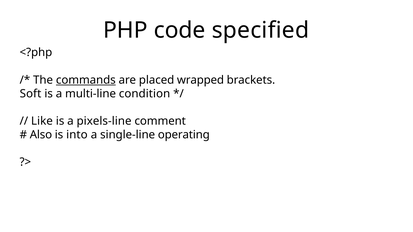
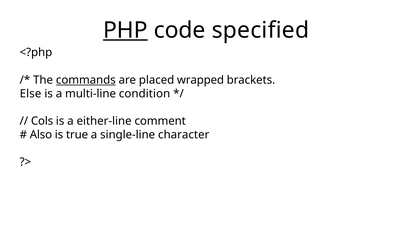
PHP underline: none -> present
Soft: Soft -> Else
Like: Like -> Cols
pixels-line: pixels-line -> either-line
into: into -> true
operating: operating -> character
